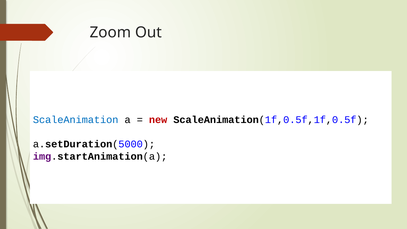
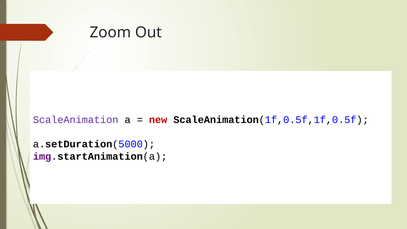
ScaleAnimation colour: blue -> purple
